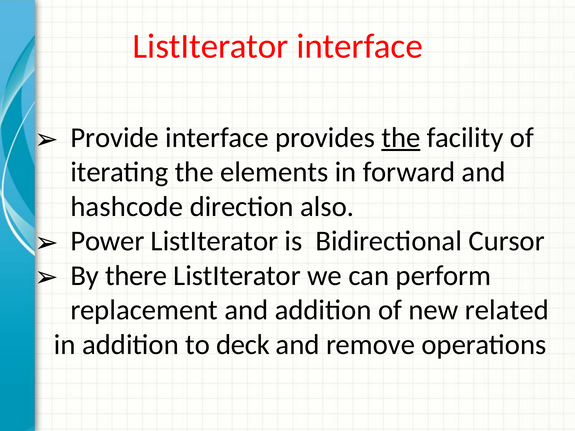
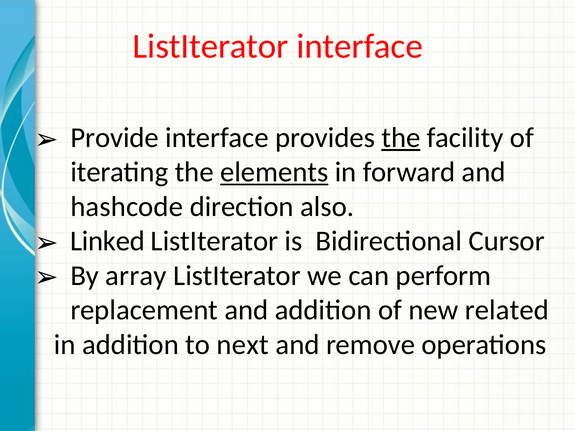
elements underline: none -> present
Power: Power -> Linked
there: there -> array
deck: deck -> next
